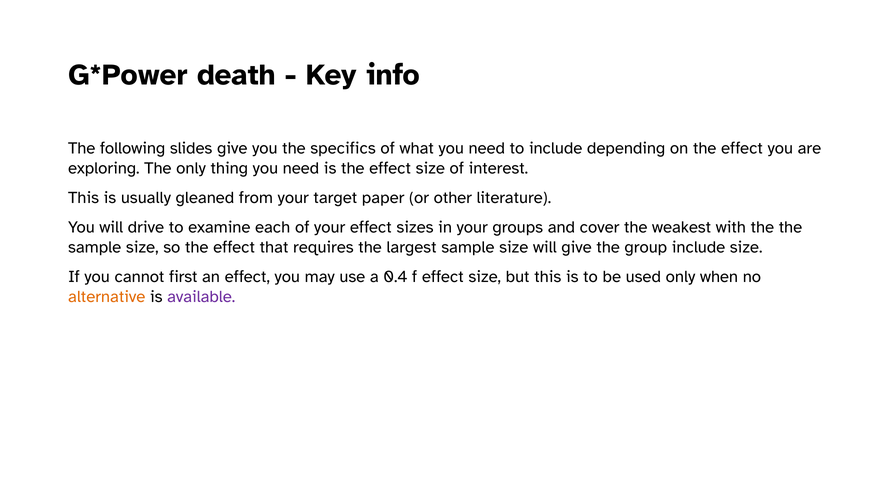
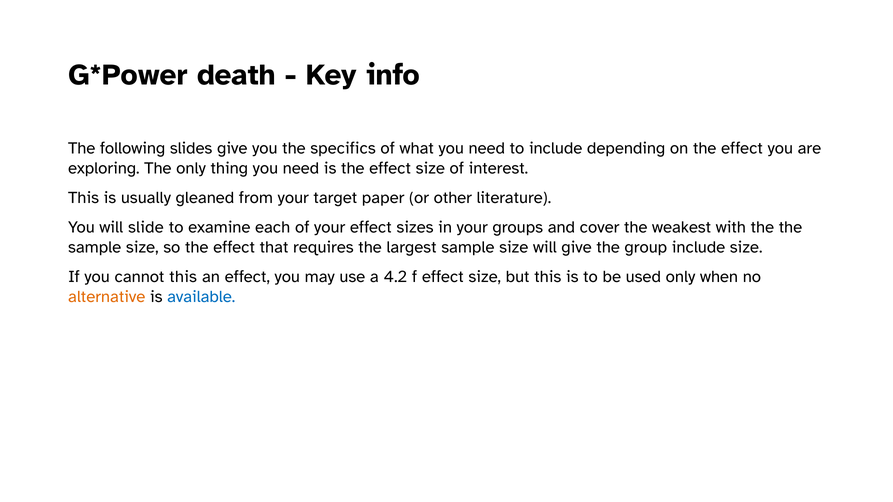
drive: drive -> slide
cannot first: first -> this
0.4: 0.4 -> 4.2
available colour: purple -> blue
